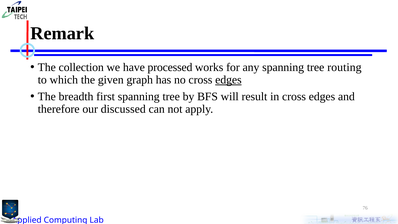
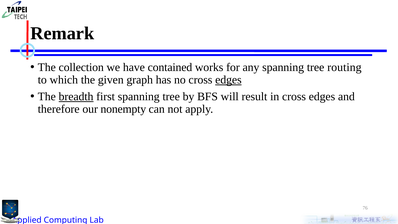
processed: processed -> contained
breadth underline: none -> present
discussed: discussed -> nonempty
